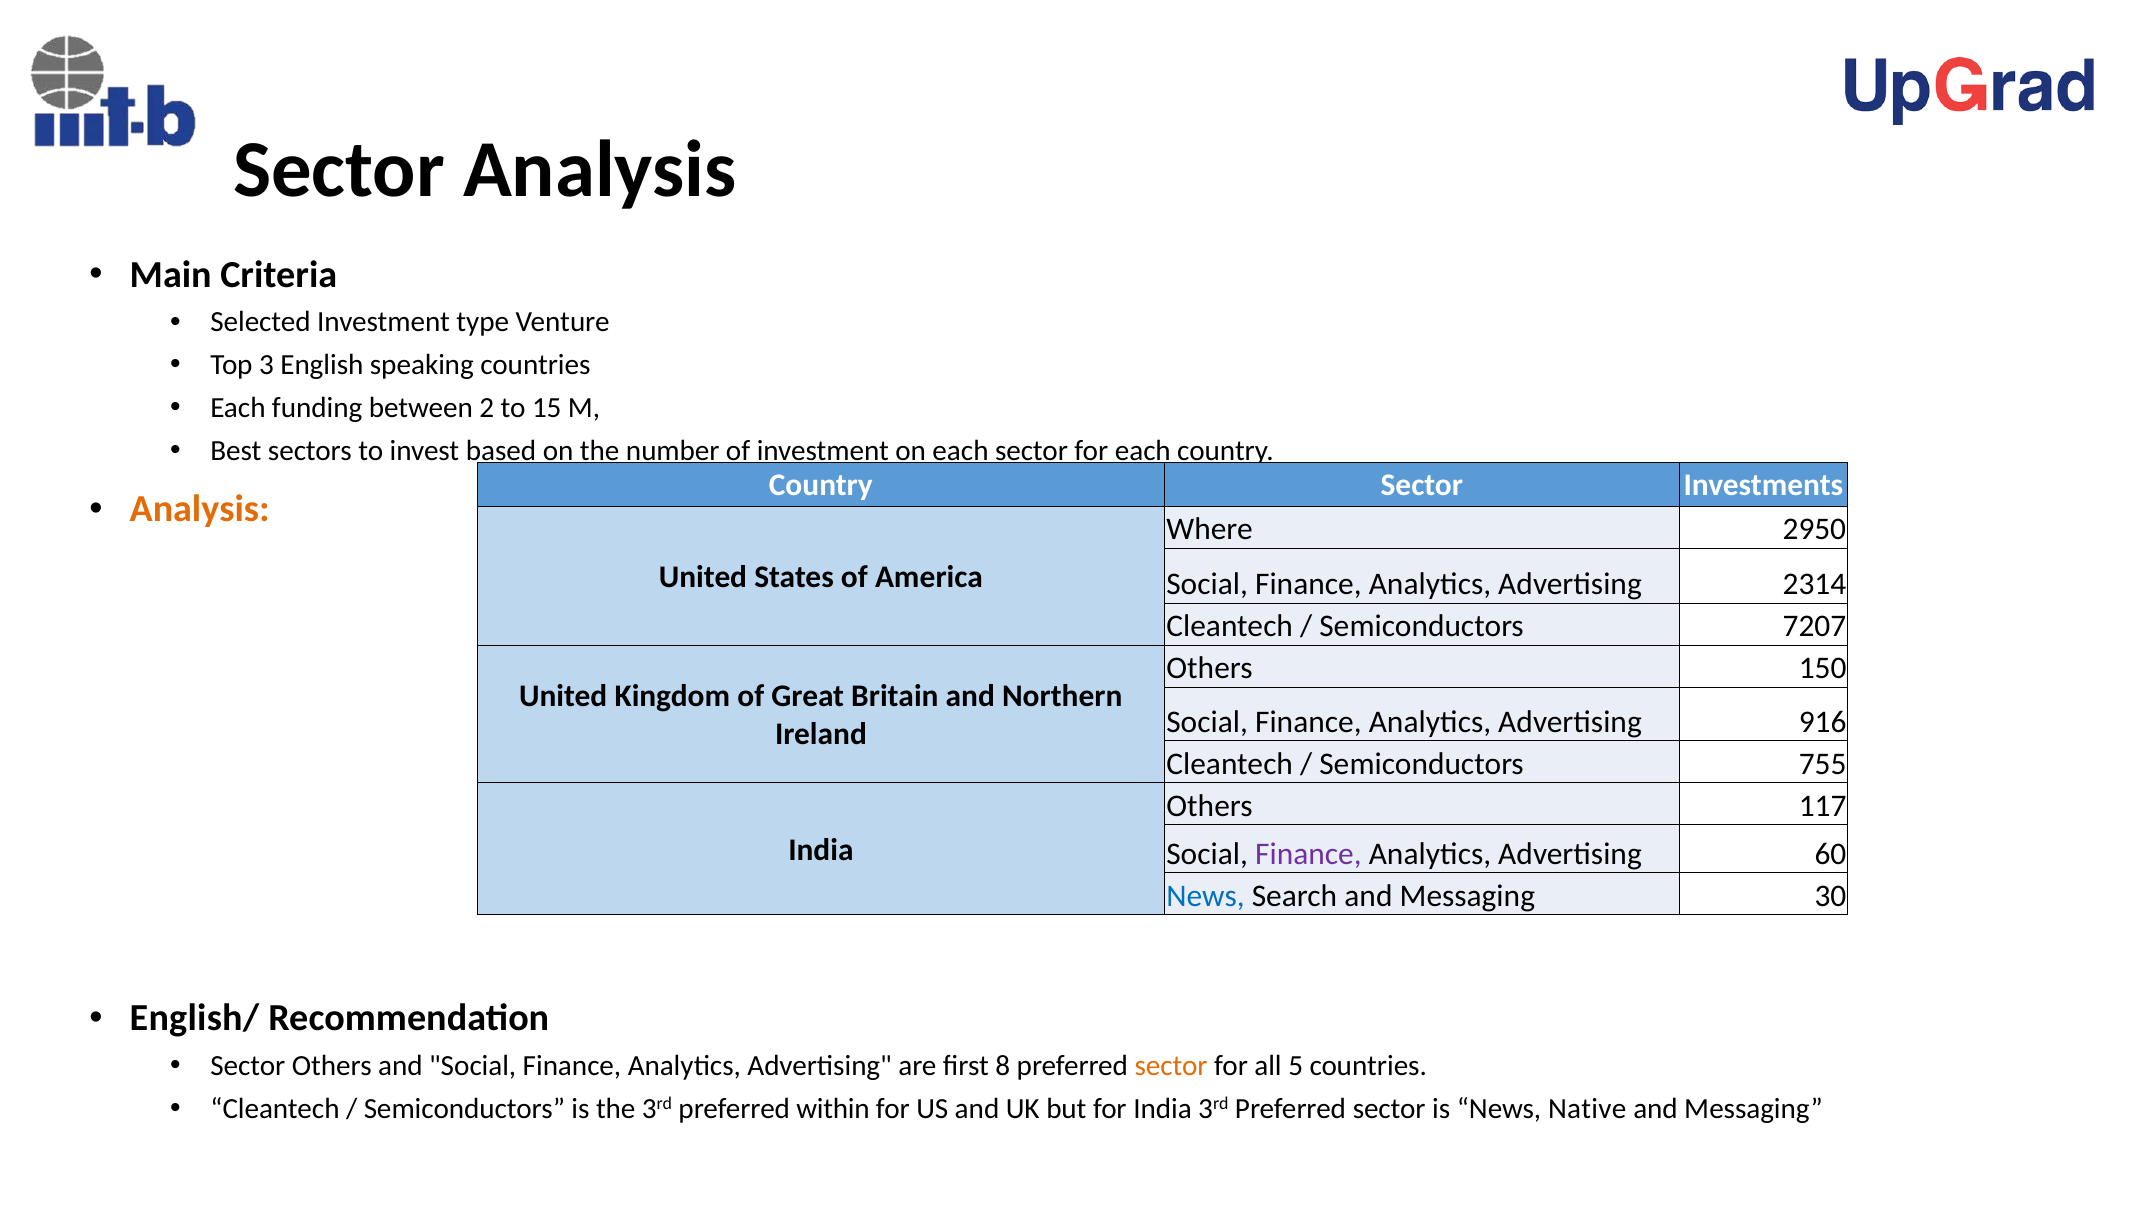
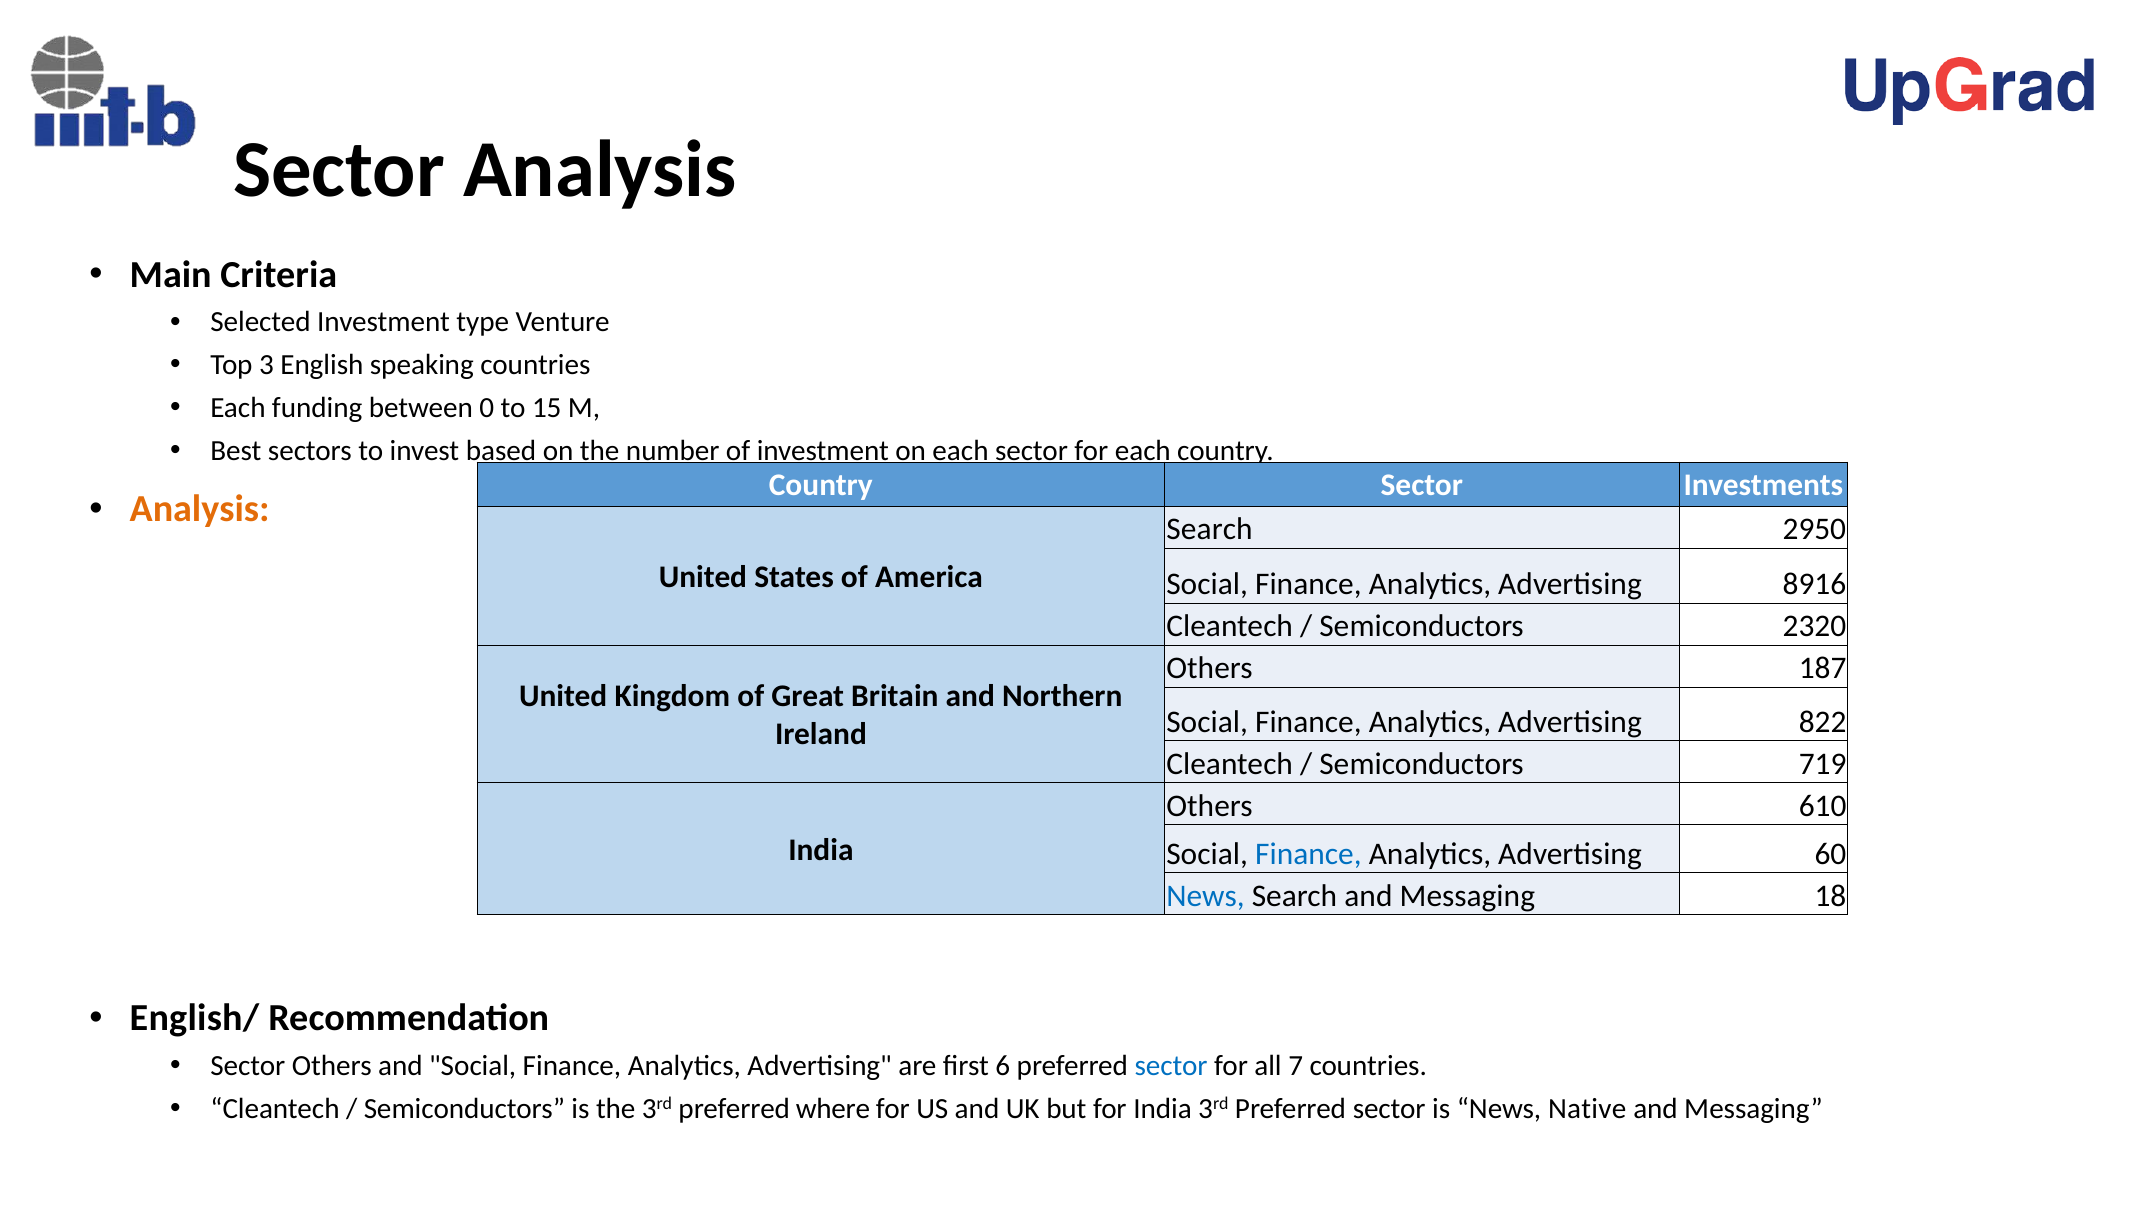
2: 2 -> 0
Where at (1210, 529): Where -> Search
2314: 2314 -> 8916
7207: 7207 -> 2320
150: 150 -> 187
916: 916 -> 822
755: 755 -> 719
117: 117 -> 610
Finance at (1308, 854) colour: purple -> blue
30: 30 -> 18
8: 8 -> 6
sector at (1171, 1066) colour: orange -> blue
5: 5 -> 7
within: within -> where
